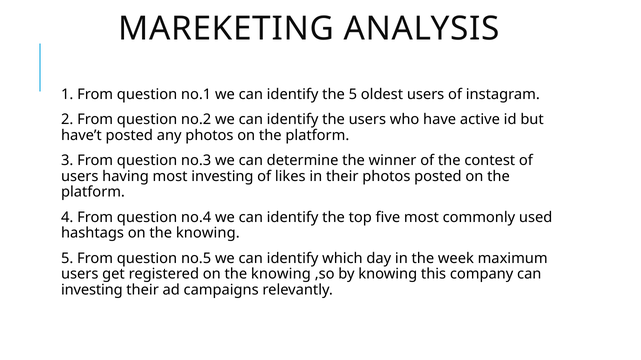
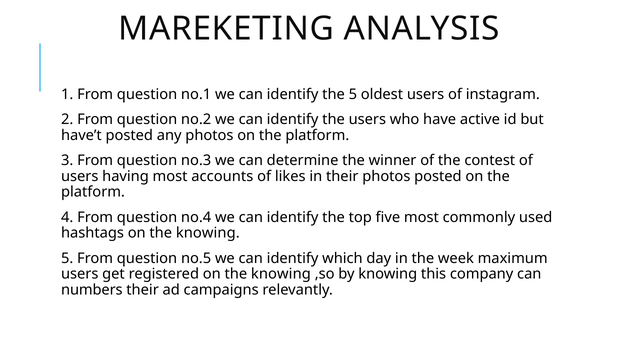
most investing: investing -> accounts
investing at (92, 290): investing -> numbers
